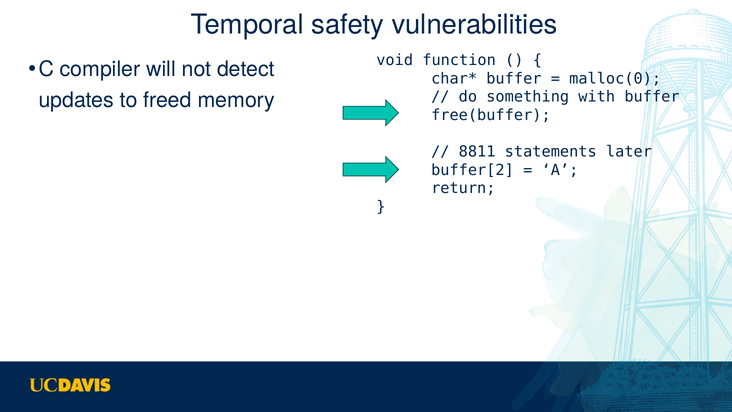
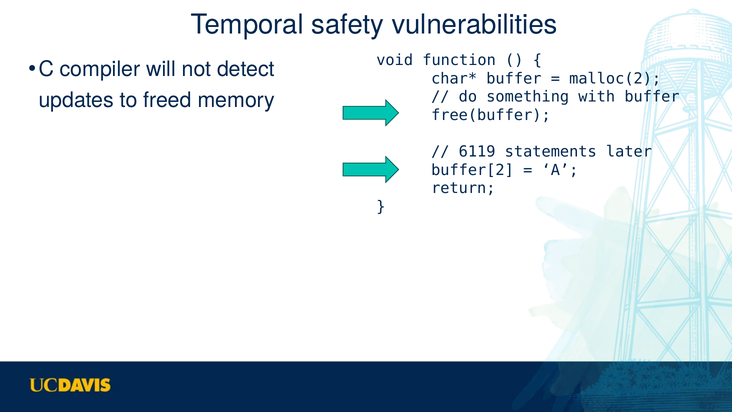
malloc(0: malloc(0 -> malloc(2
8811: 8811 -> 6119
